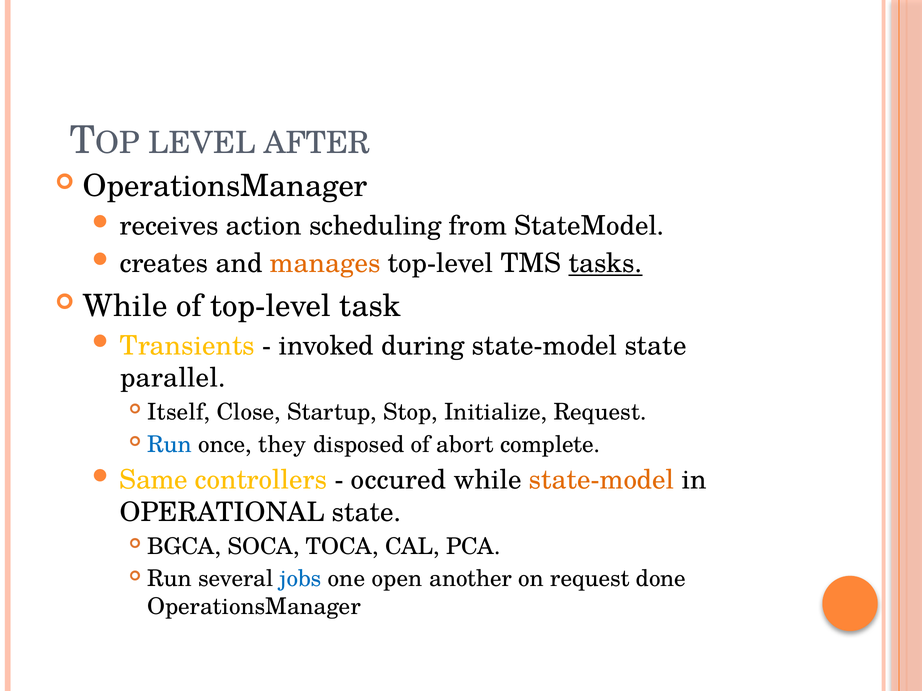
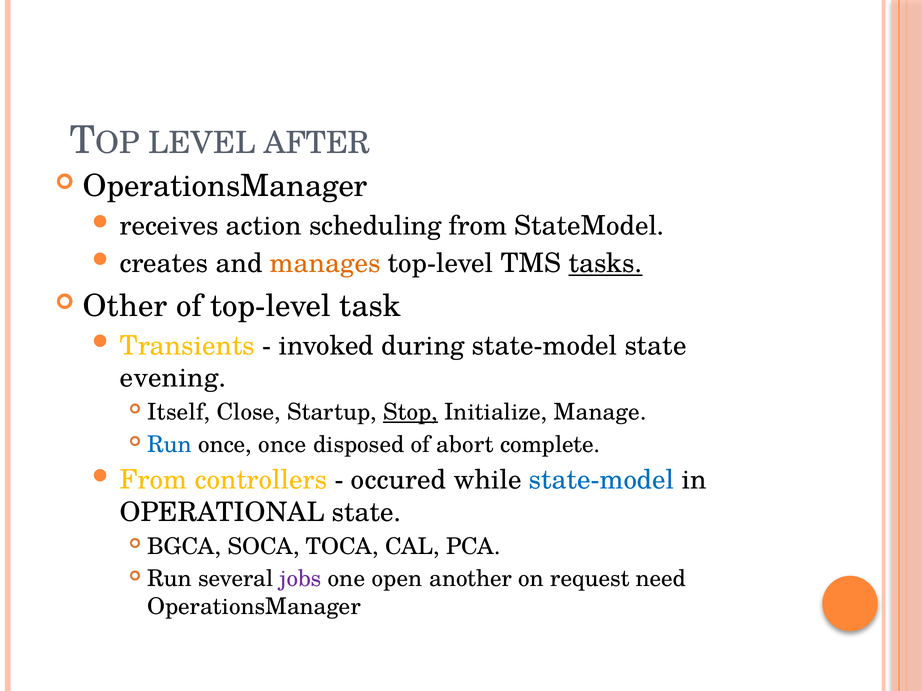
While at (125, 306): While -> Other
parallel: parallel -> evening
Stop underline: none -> present
Initialize Request: Request -> Manage
once they: they -> once
Same at (154, 480): Same -> From
state-model at (602, 480) colour: orange -> blue
jobs colour: blue -> purple
done: done -> need
